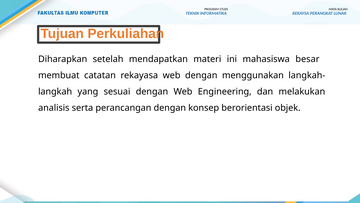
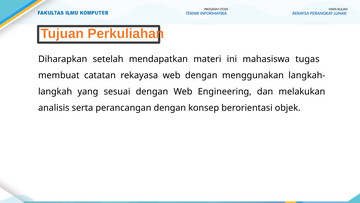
besar: besar -> tugas
